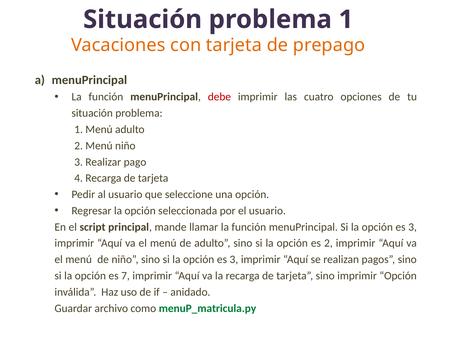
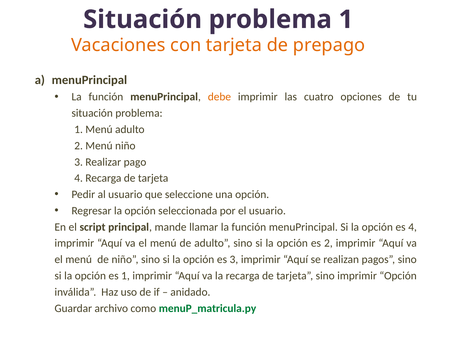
debe colour: red -> orange
3 at (413, 227): 3 -> 4
es 7: 7 -> 1
